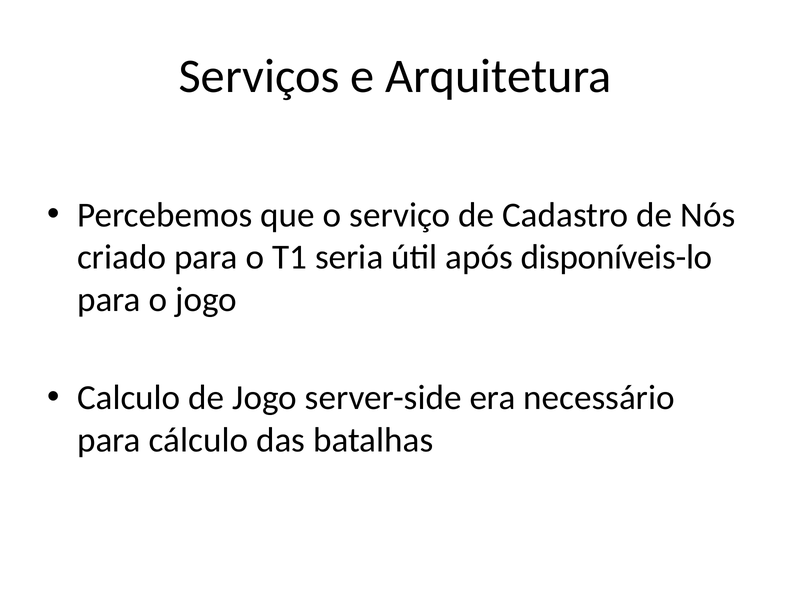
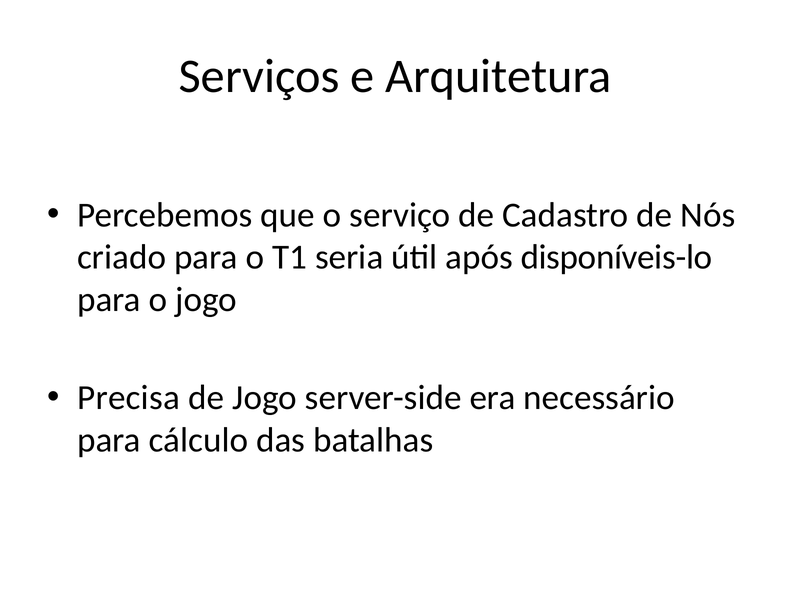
Calculo: Calculo -> Precisa
